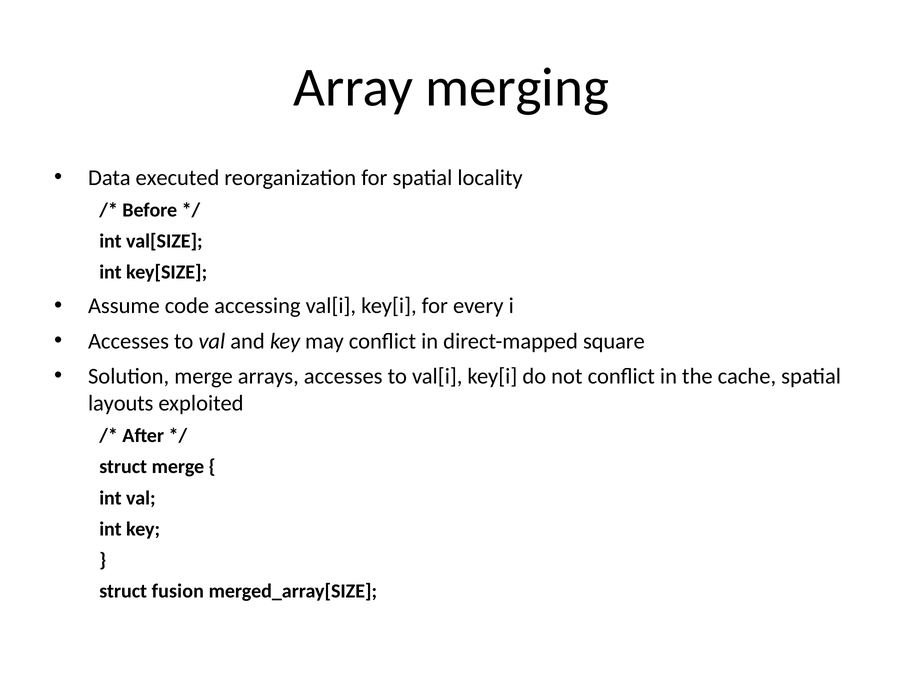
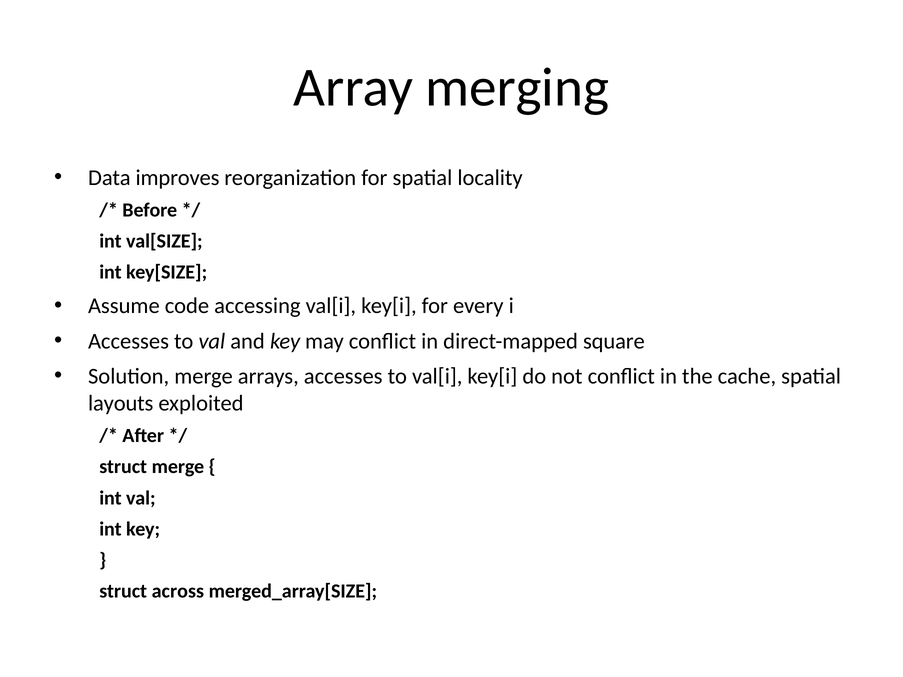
executed: executed -> improves
fusion: fusion -> across
